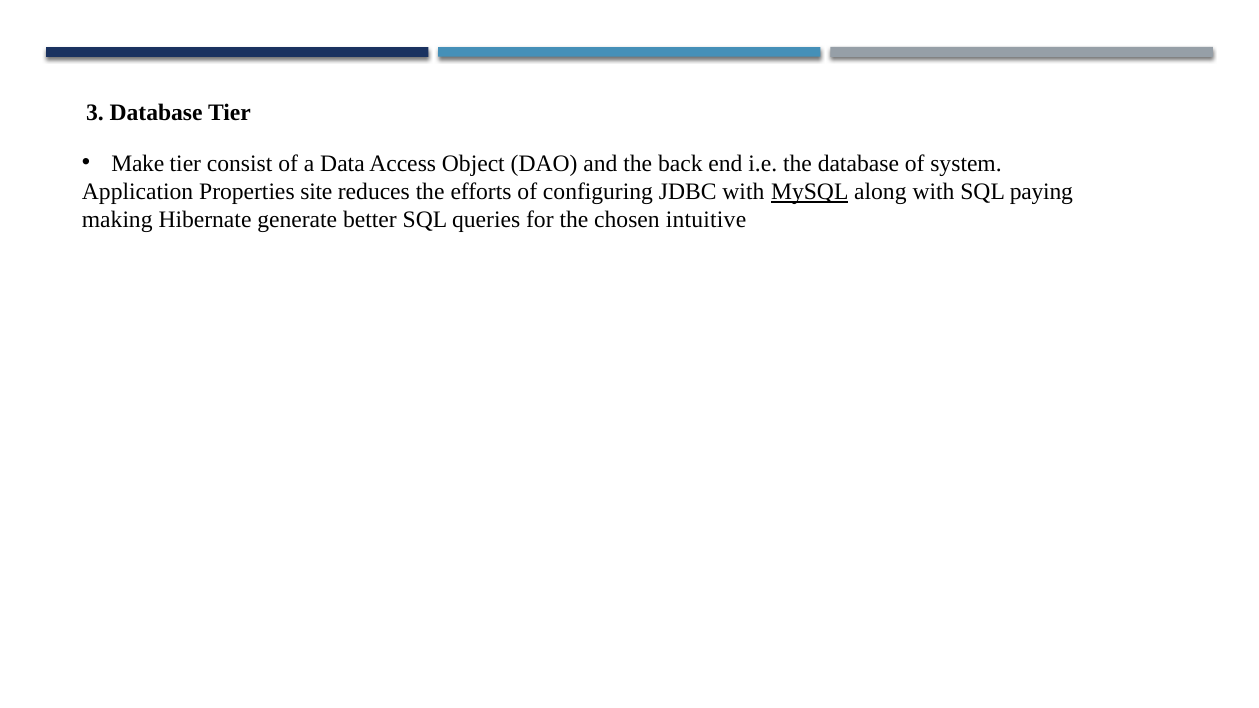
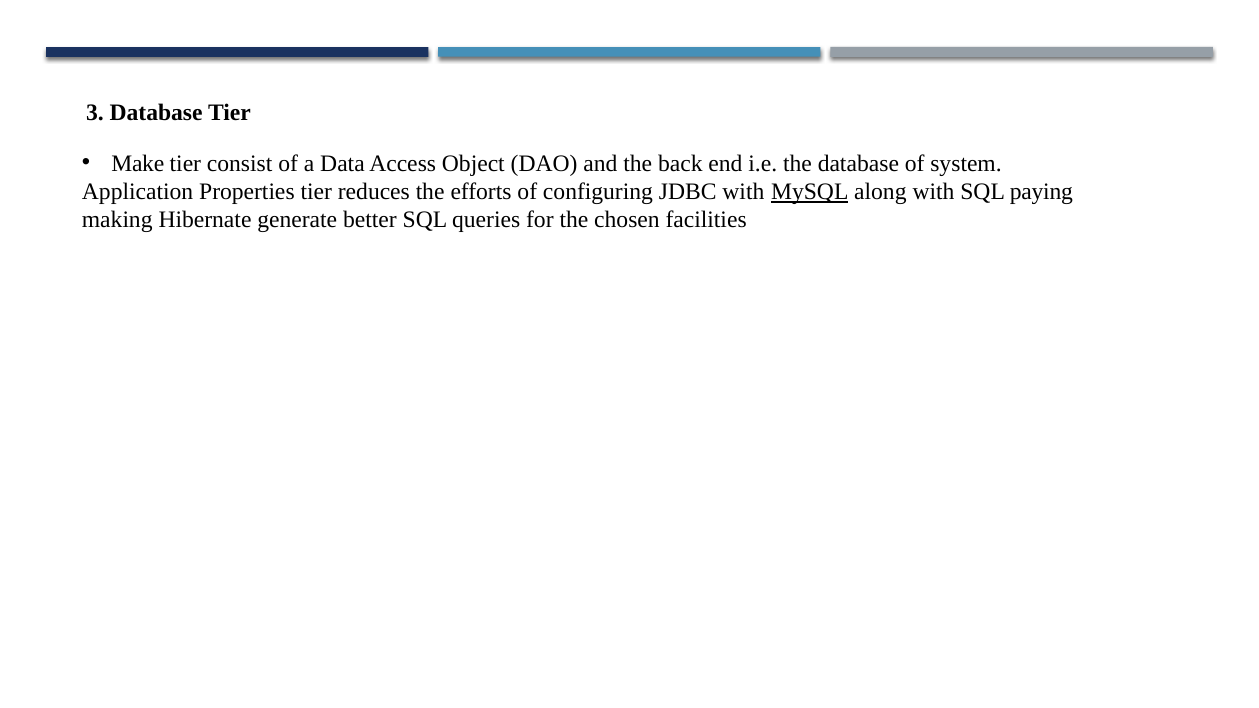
Properties site: site -> tier
intuitive: intuitive -> facilities
